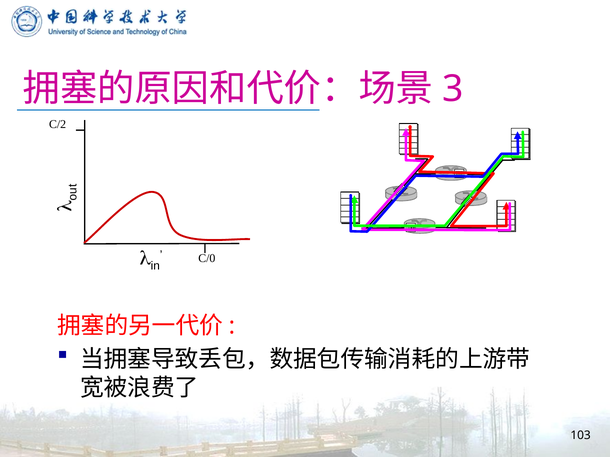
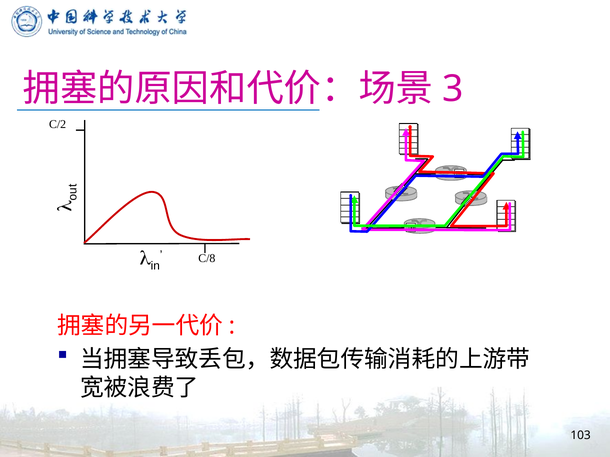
C/0: C/0 -> C/8
